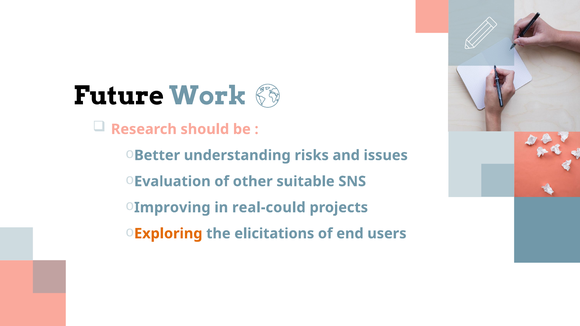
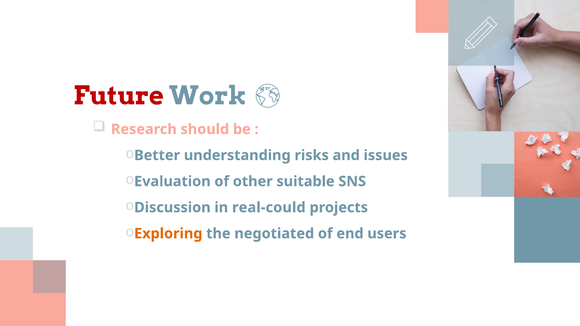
Future colour: black -> red
Improving: Improving -> Discussion
elicitations: elicitations -> negotiated
